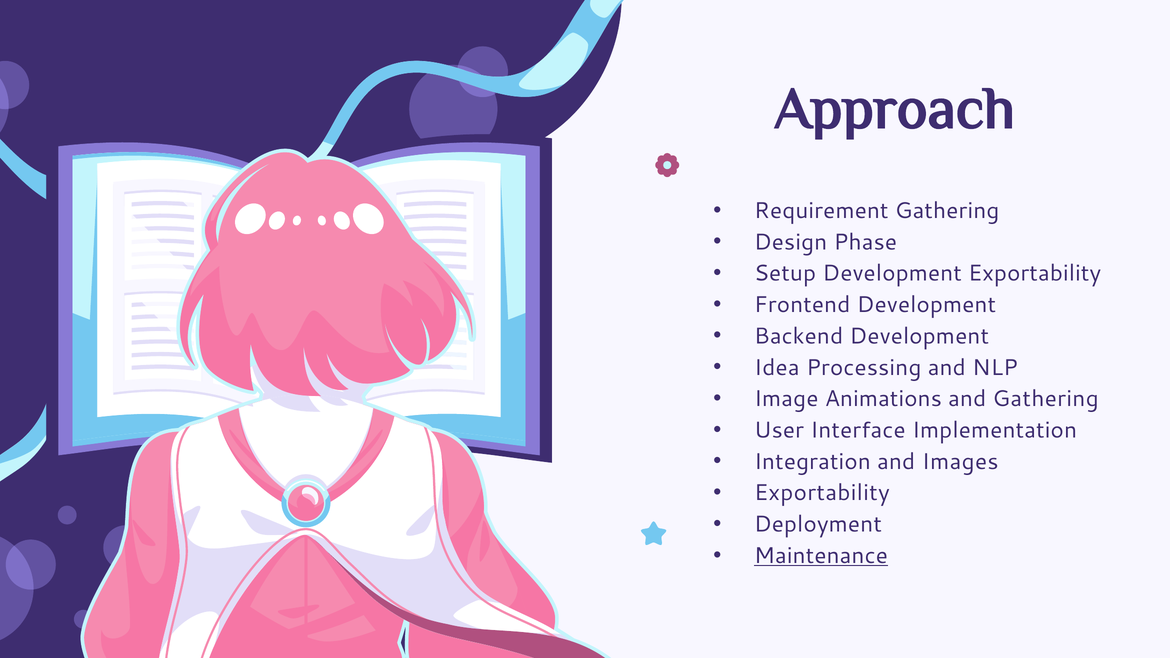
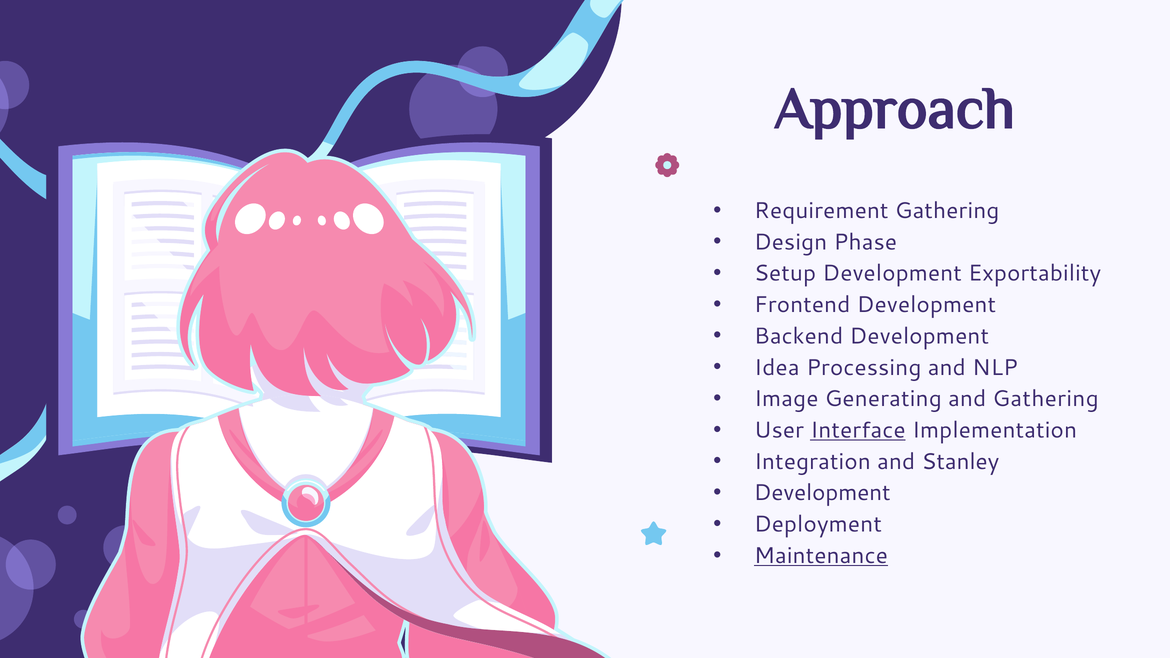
Animations: Animations -> Generating
Interface underline: none -> present
Images: Images -> Stanley
Exportability at (822, 493): Exportability -> Development
